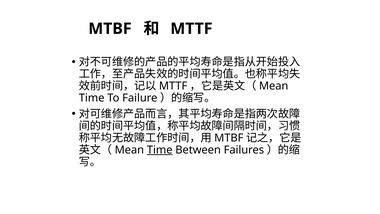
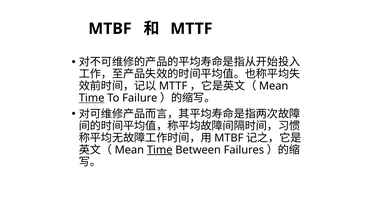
Time at (92, 98) underline: none -> present
